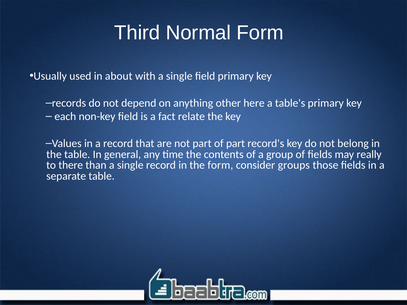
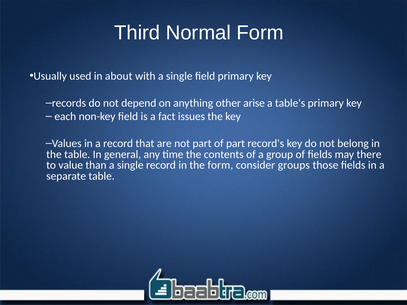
here: here -> arise
relate: relate -> issues
really: really -> there
there: there -> value
